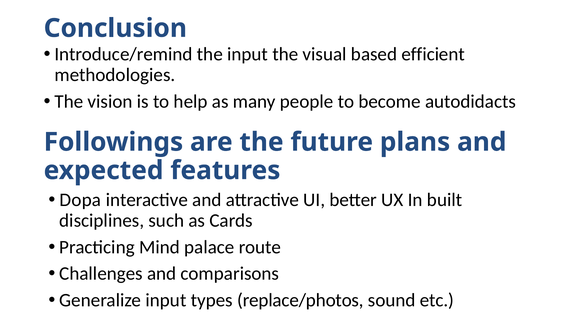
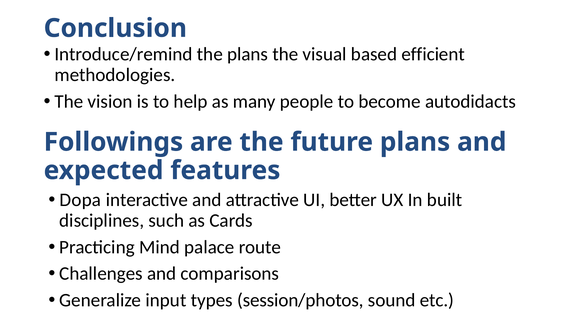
the input: input -> plans
replace/photos: replace/photos -> session/photos
